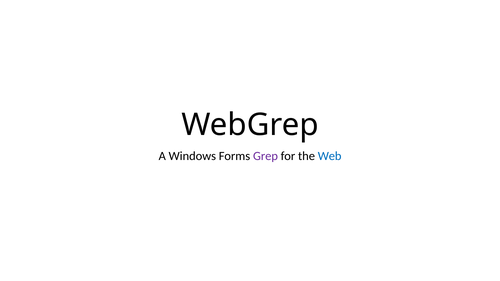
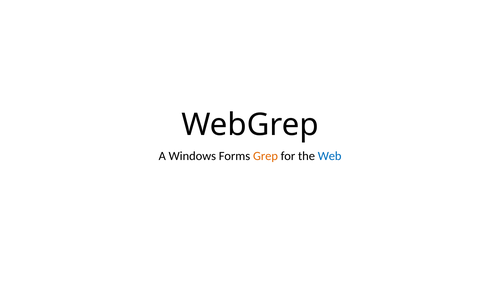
Grep colour: purple -> orange
